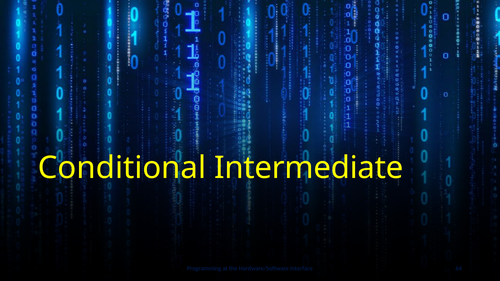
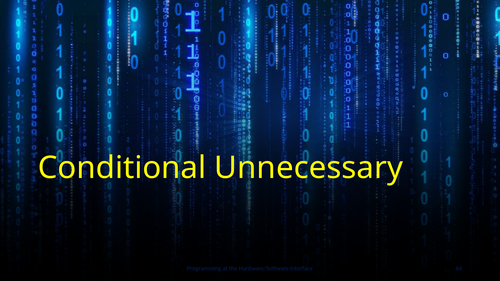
Intermediate: Intermediate -> Unnecessary
